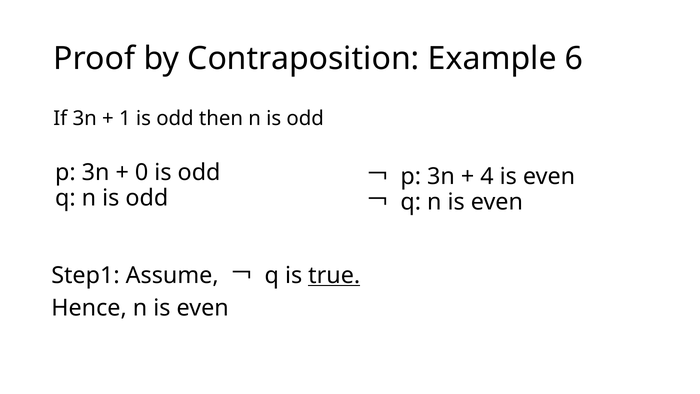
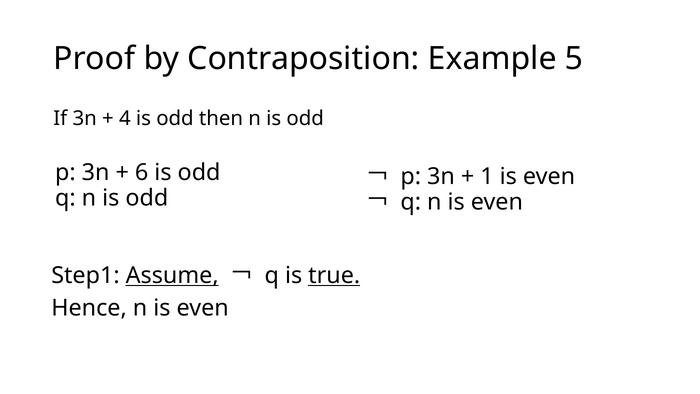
6: 6 -> 5
1: 1 -> 4
0: 0 -> 6
4: 4 -> 1
Assume underline: none -> present
